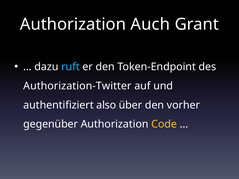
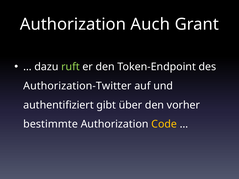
ruft colour: light blue -> light green
also: also -> gibt
gegenüber: gegenüber -> bestimmte
